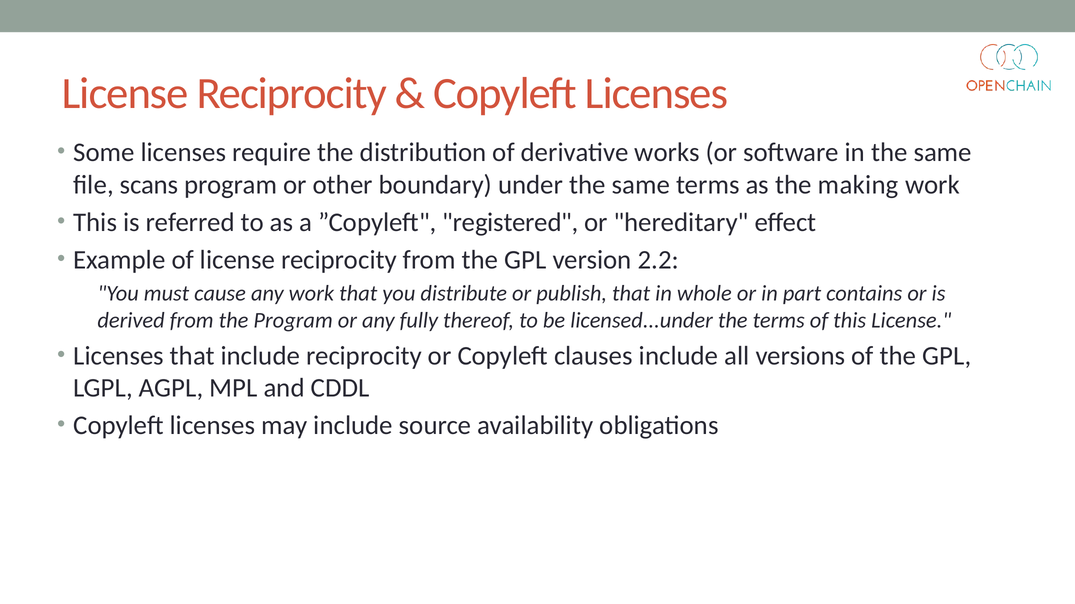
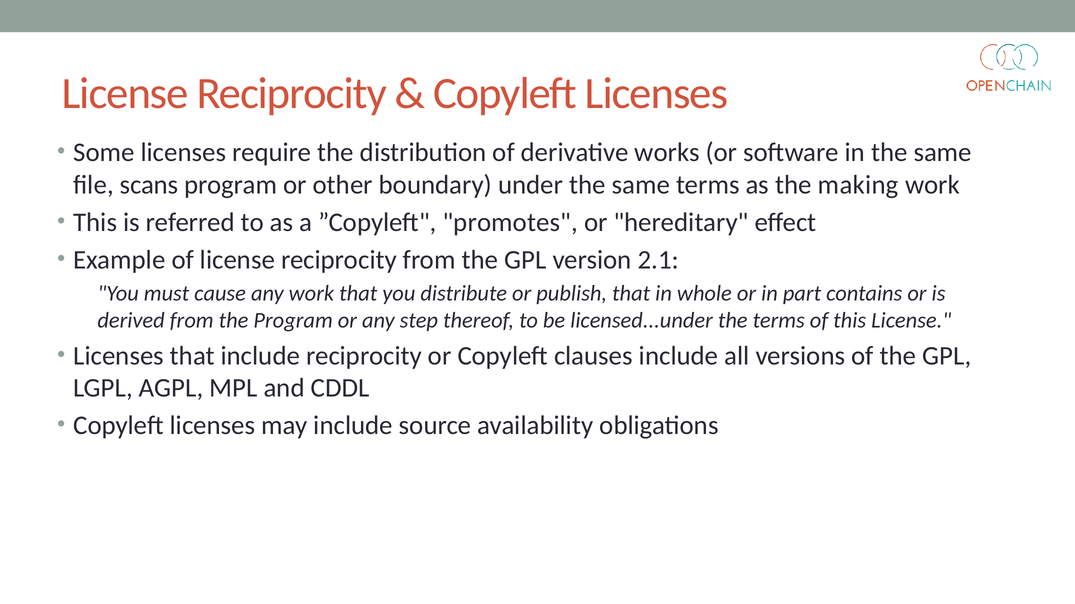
registered: registered -> promotes
2.2: 2.2 -> 2.1
fully: fully -> step
